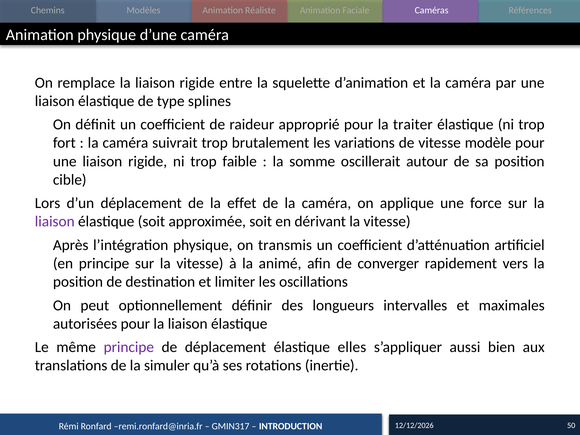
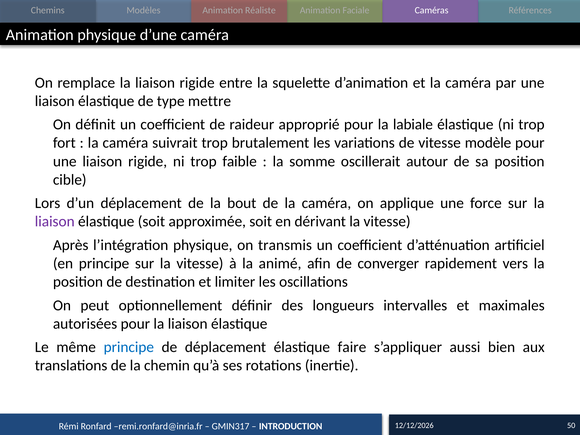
splines: splines -> mettre
traiter: traiter -> labiale
effet: effet -> bout
principe at (129, 347) colour: purple -> blue
elles: elles -> faire
simuler: simuler -> chemin
